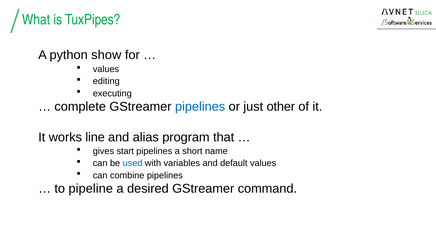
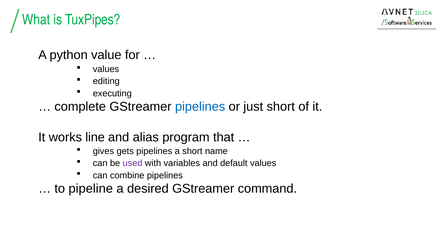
show: show -> value
just other: other -> short
start: start -> gets
used colour: blue -> purple
